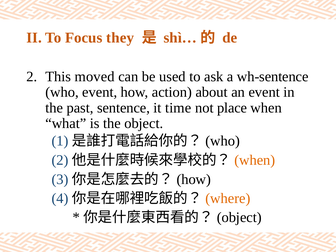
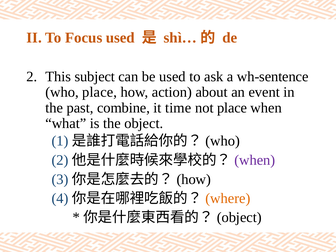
Focus they: they -> used
moved: moved -> subject
who event: event -> place
sentence: sentence -> combine
when at (255, 160) colour: orange -> purple
